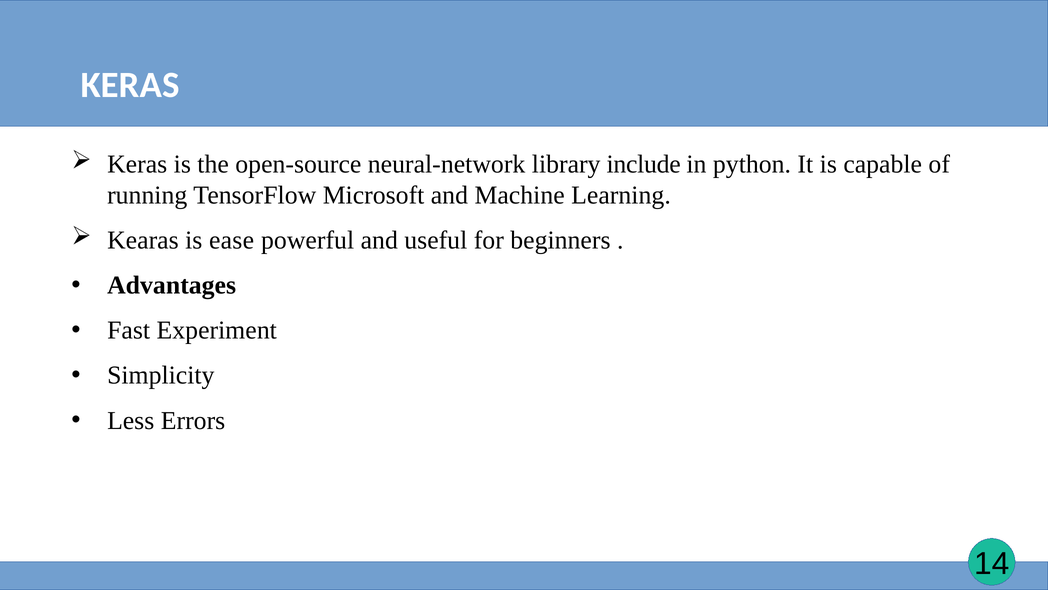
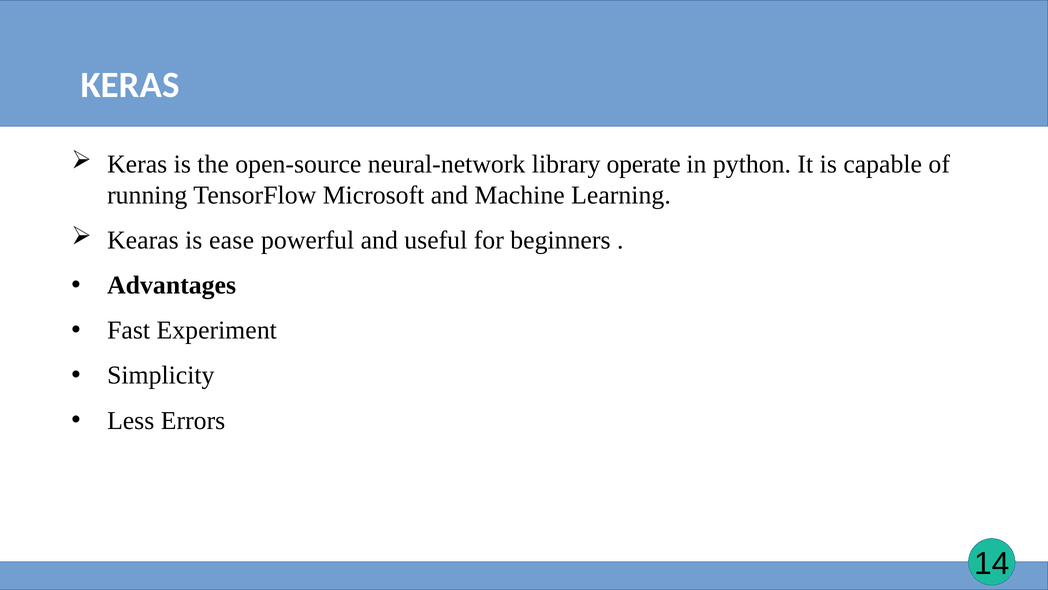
include: include -> operate
